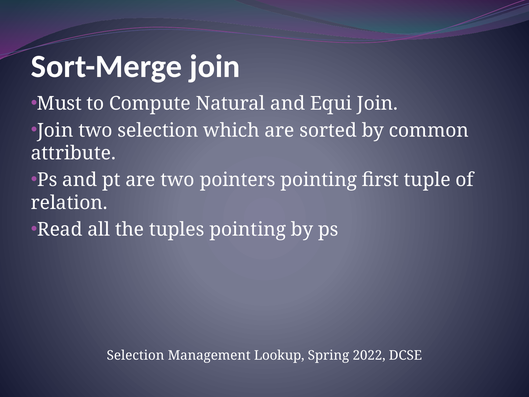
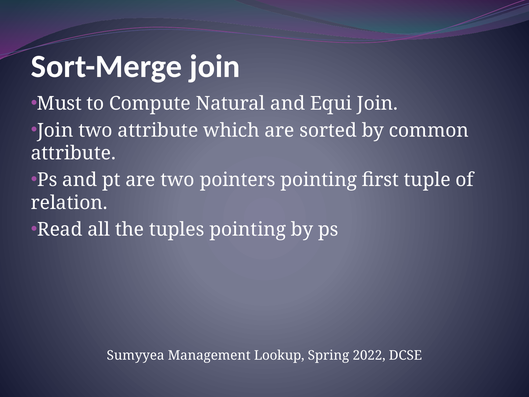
two selection: selection -> attribute
Selection at (136, 355): Selection -> Sumyyea
